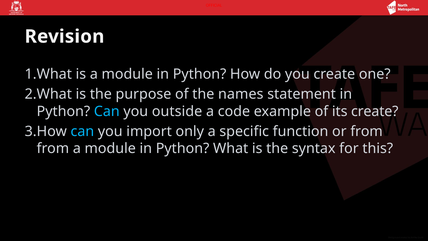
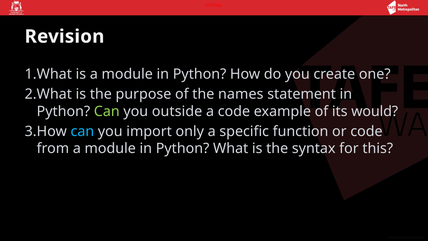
Can at (107, 111) colour: light blue -> light green
its create: create -> would
or from: from -> code
